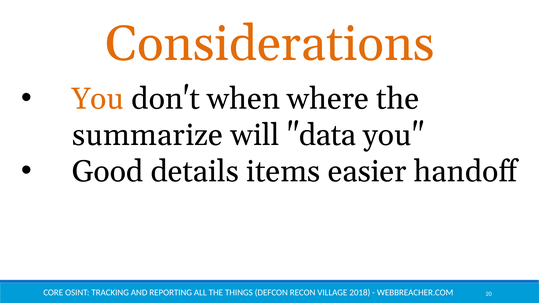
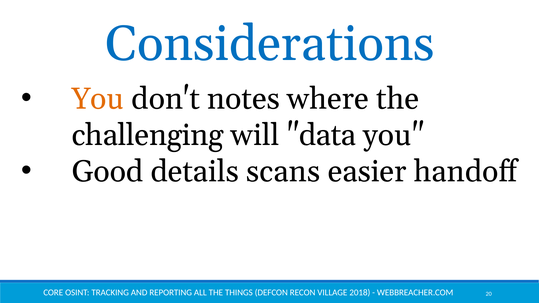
Considerations colour: orange -> blue
when: when -> notes
summarize: summarize -> challenging
items: items -> scans
